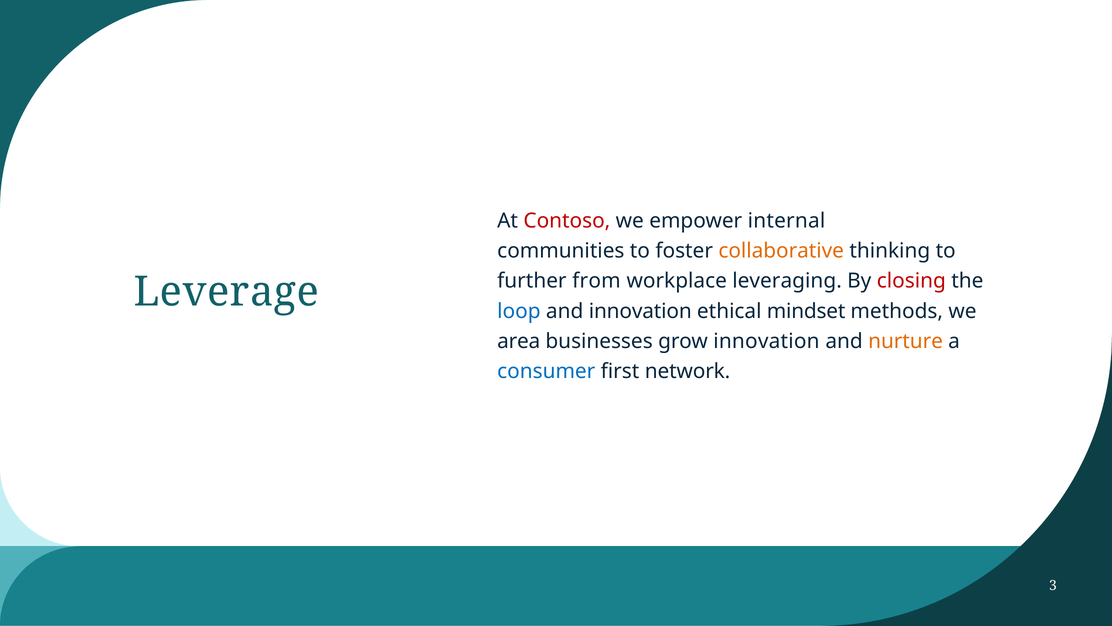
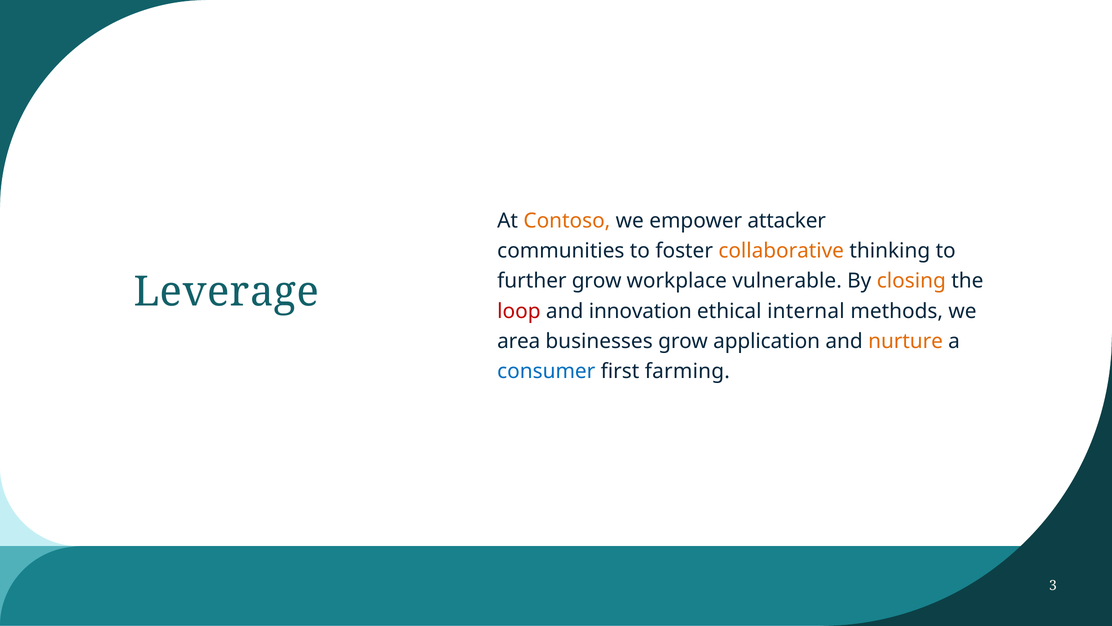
Contoso colour: red -> orange
internal: internal -> attacker
further from: from -> grow
leveraging: leveraging -> vulnerable
closing colour: red -> orange
loop colour: blue -> red
mindset: mindset -> internal
grow innovation: innovation -> application
network: network -> farming
